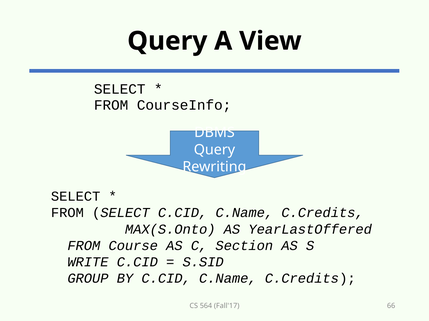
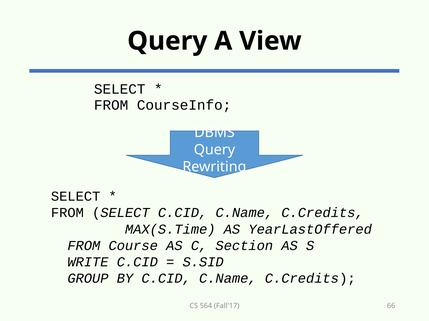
MAX(S.Onto: MAX(S.Onto -> MAX(S.Time
